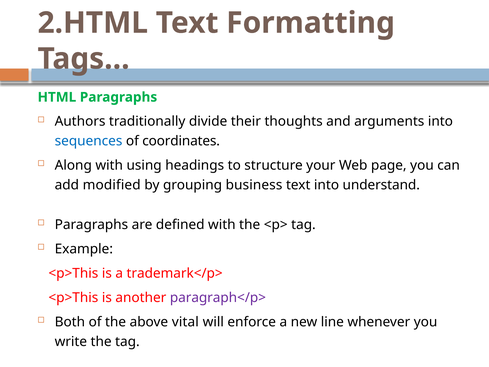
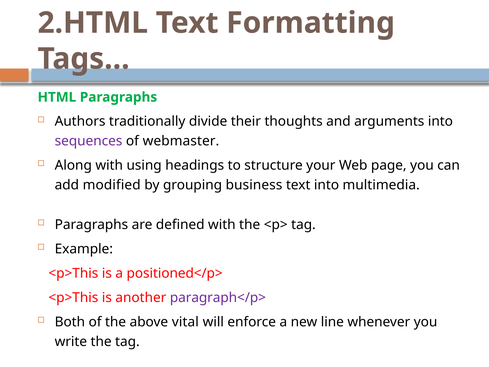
sequences colour: blue -> purple
coordinates: coordinates -> webmaster
understand: understand -> multimedia
trademark</p>: trademark</p> -> positioned</p>
